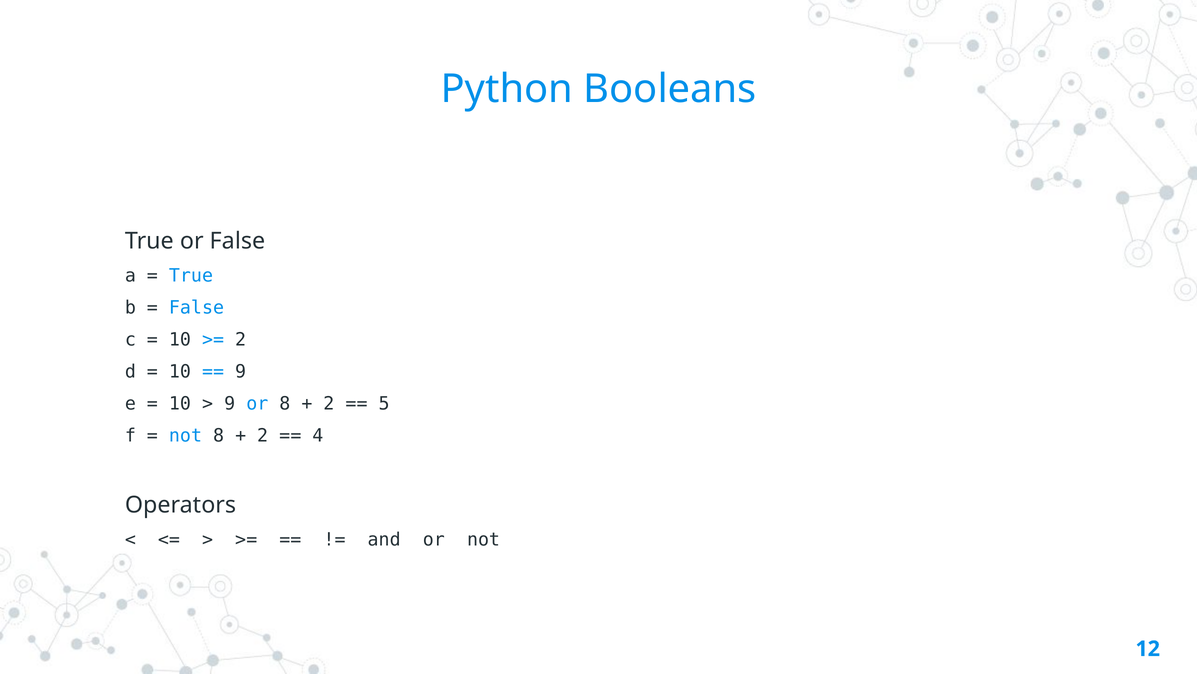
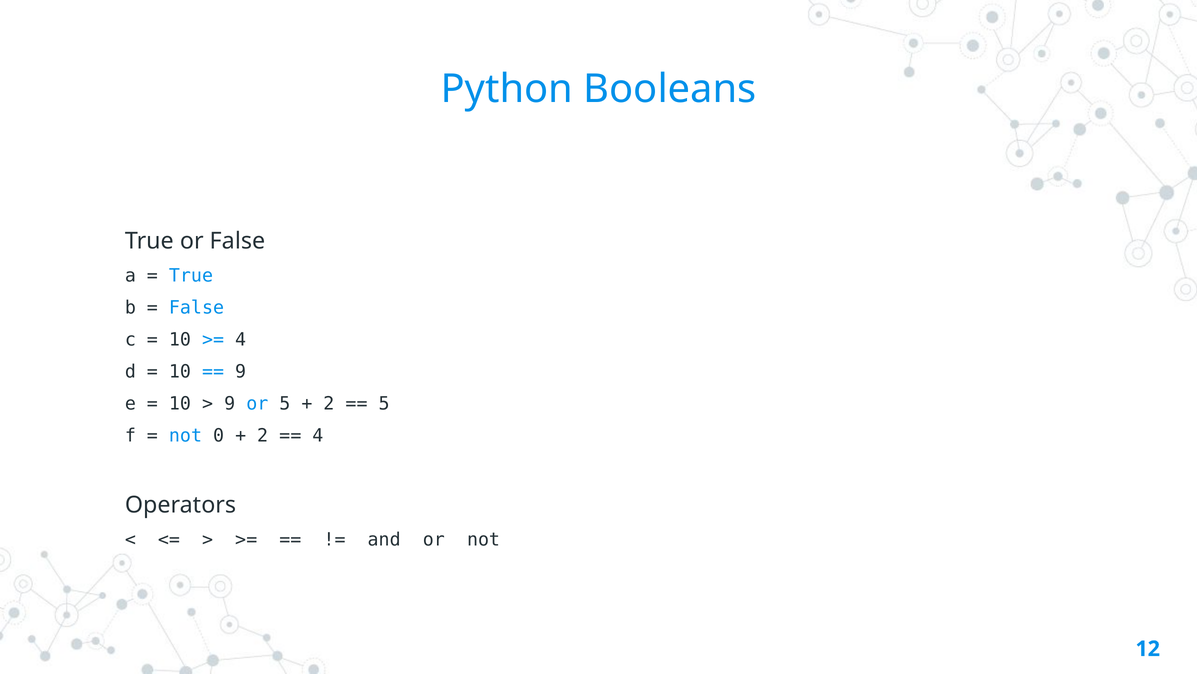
2 at (241, 339): 2 -> 4
or 8: 8 -> 5
not 8: 8 -> 0
